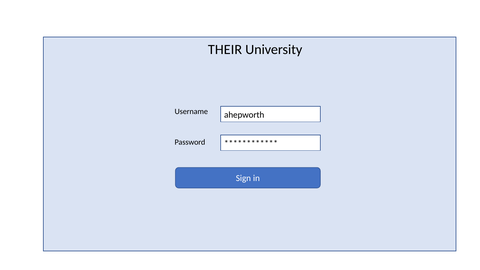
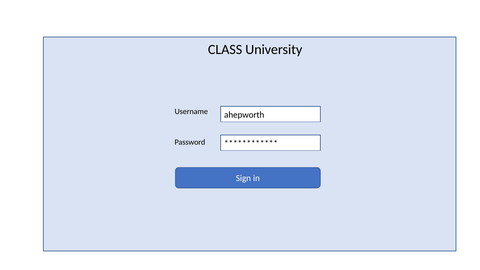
THEIR: THEIR -> CLASS
